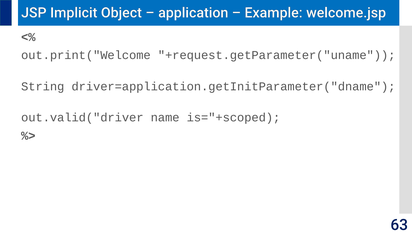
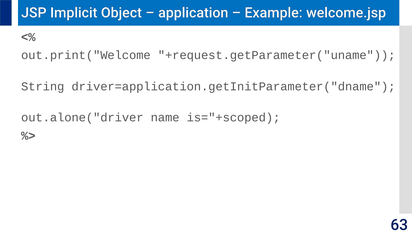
out.valid("driver: out.valid("driver -> out.alone("driver
